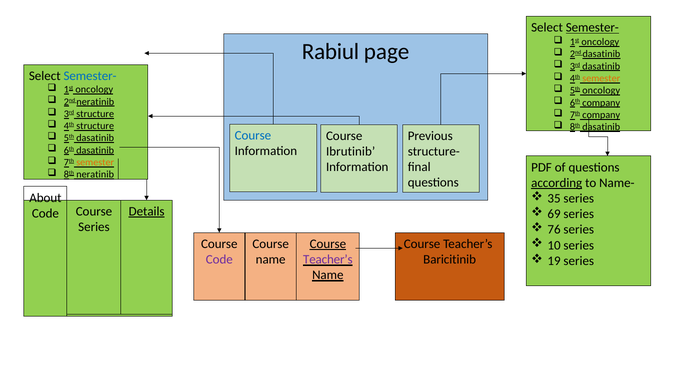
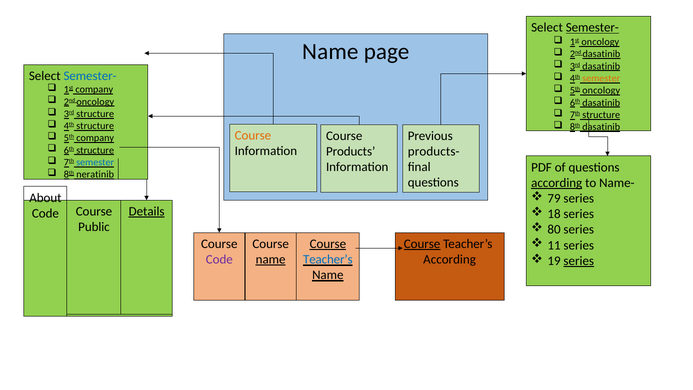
Rabiul at (330, 52): Rabiul -> Name
oncology at (94, 90): oncology -> company
2nd neratinib: neratinib -> oncology
6th company: company -> dasatinib
7th company: company -> structure
Course at (253, 135) colour: blue -> orange
5th dasatinib: dasatinib -> company
6th dasatinib: dasatinib -> structure
Ibrutinib: Ibrutinib -> Products
structure-: structure- -> products-
semester at (95, 162) colour: orange -> blue
35: 35 -> 79
69: 69 -> 18
Series at (94, 227): Series -> Public
76: 76 -> 80
10: 10 -> 11
Course at (422, 244) underline: none -> present
series at (579, 261) underline: none -> present
name at (271, 259) underline: none -> present
Teacher’s at (328, 259) colour: purple -> blue
Baricitinib at (450, 259): Baricitinib -> According
